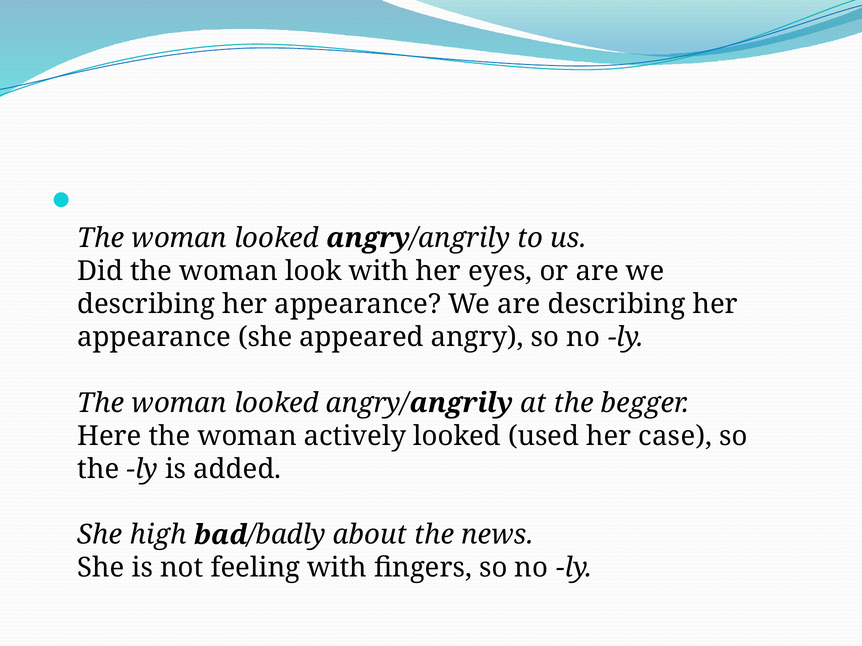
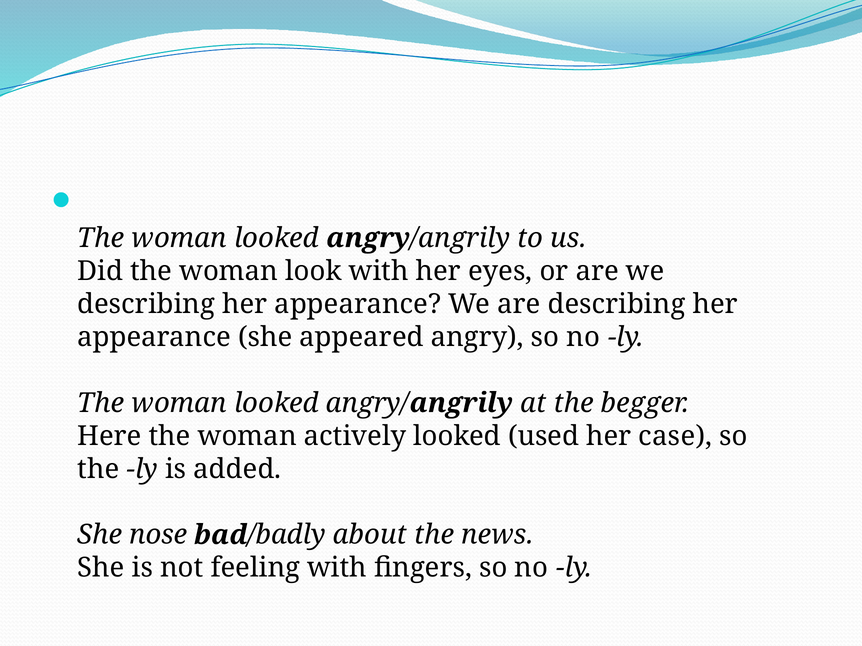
high: high -> nose
